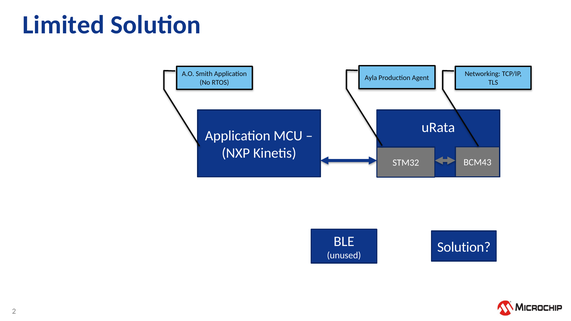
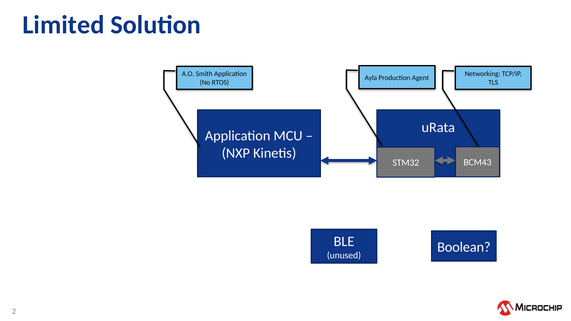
Solution at (464, 247): Solution -> Boolean
